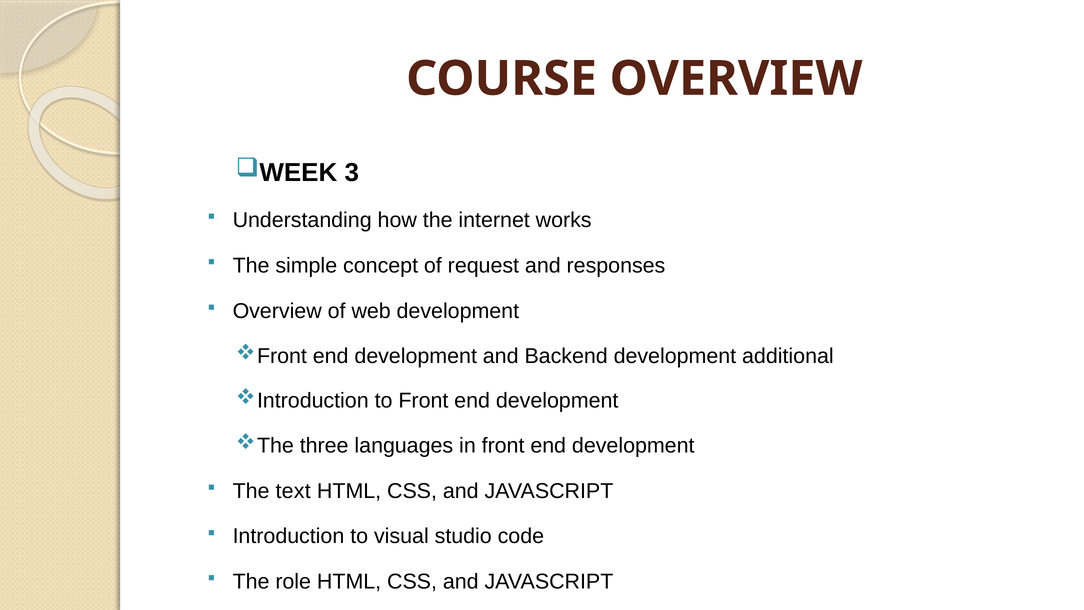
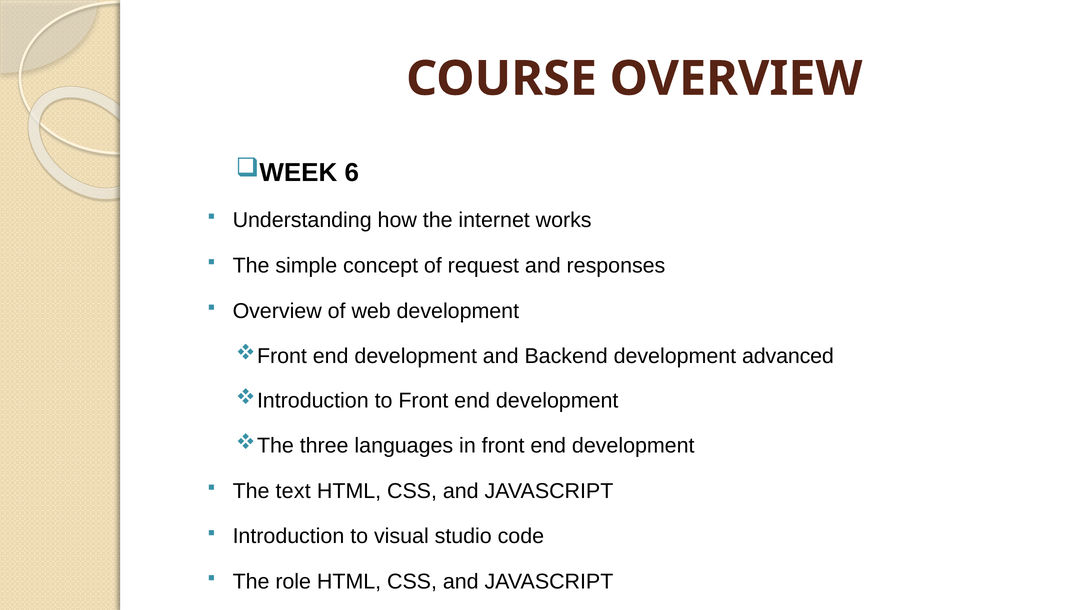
3: 3 -> 6
additional: additional -> advanced
